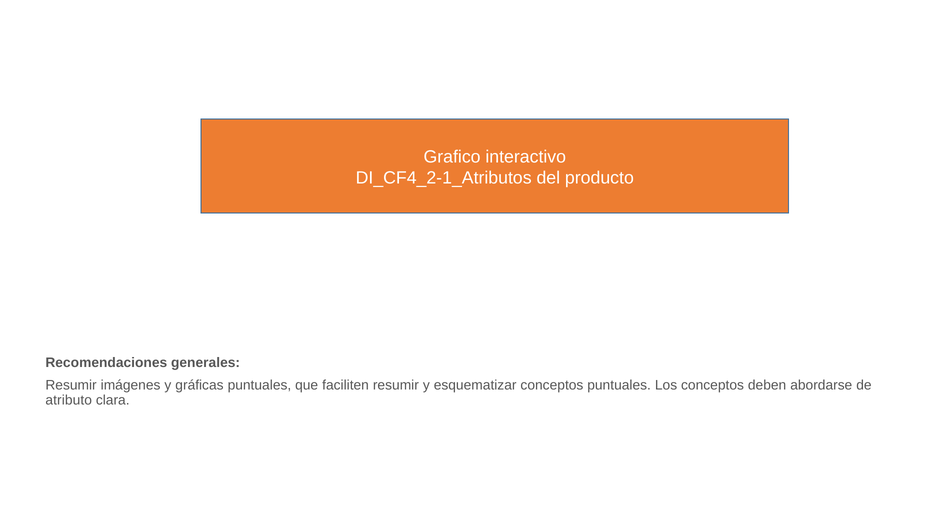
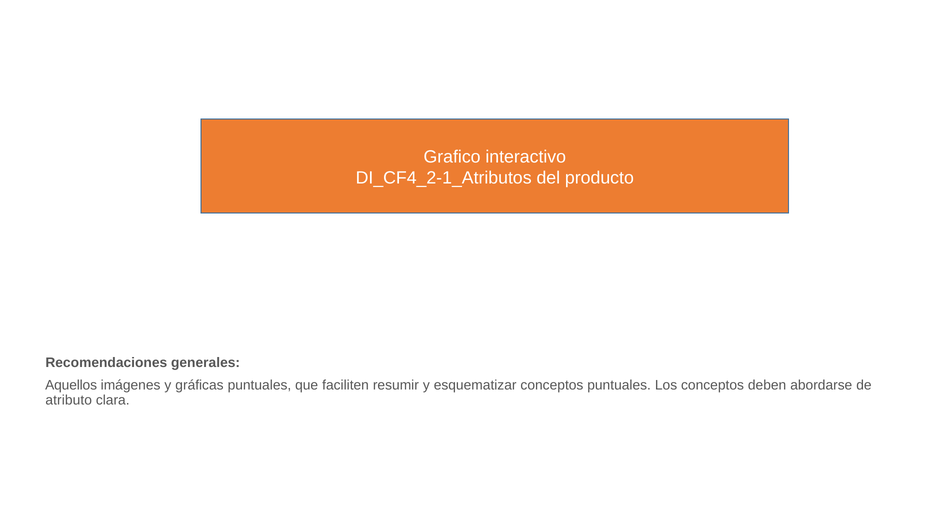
Resumir at (71, 385): Resumir -> Aquellos
